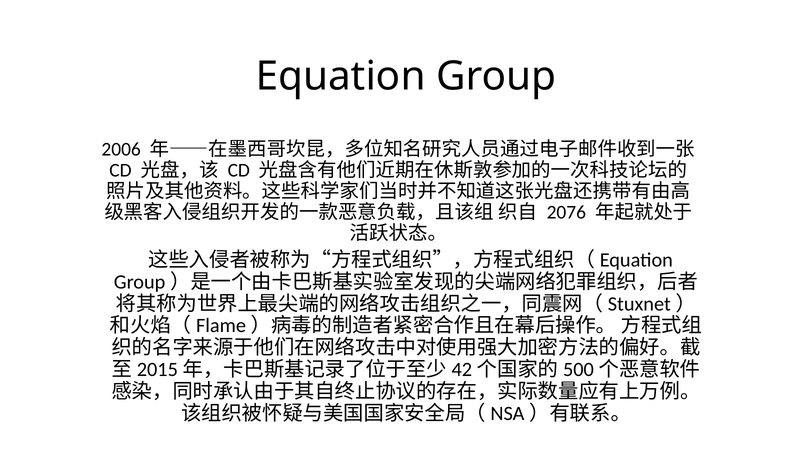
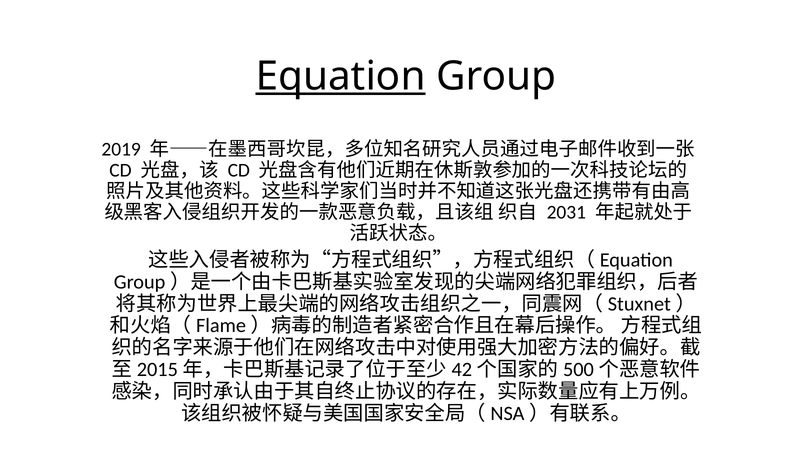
Equation underline: none -> present
2006: 2006 -> 2019
2076: 2076 -> 2031
